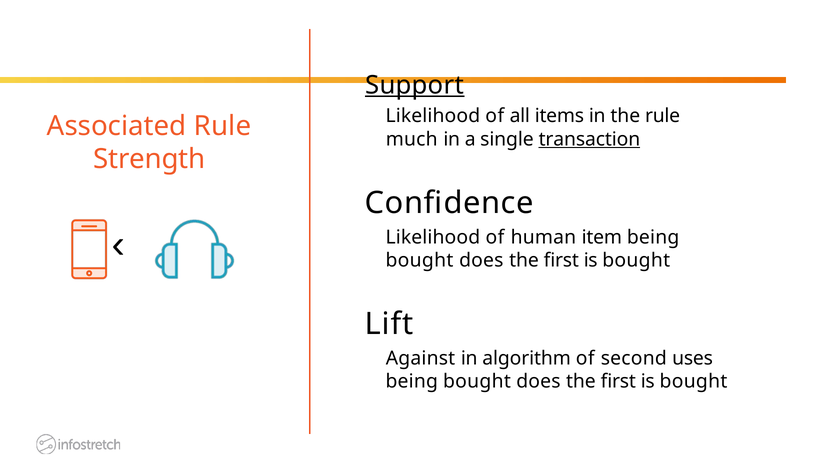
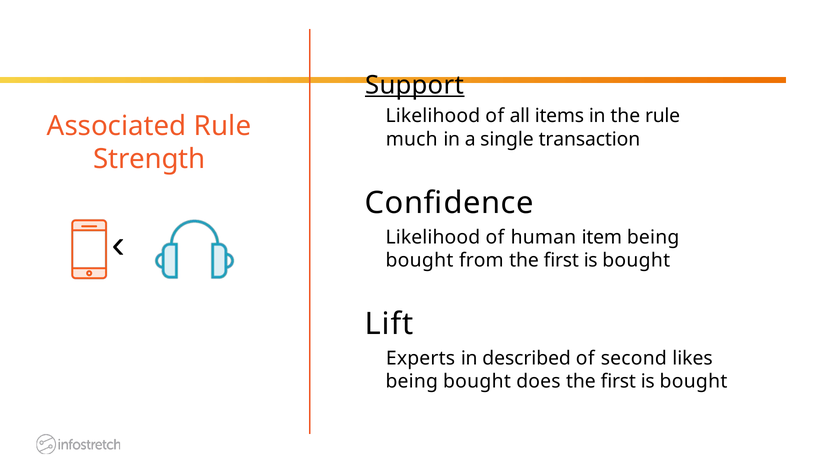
transaction underline: present -> none
does at (481, 260): does -> from
Against: Against -> Experts
algorithm: algorithm -> described
uses: uses -> likes
